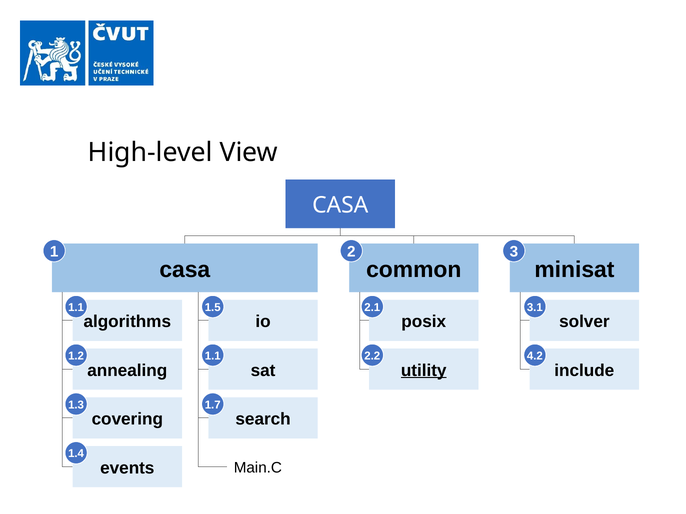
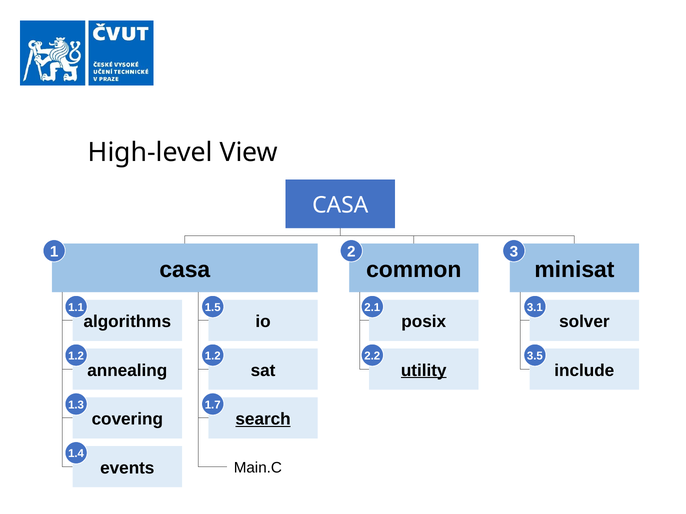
1.1 at (213, 356): 1.1 -> 1.2
4.2: 4.2 -> 3.5
search underline: none -> present
